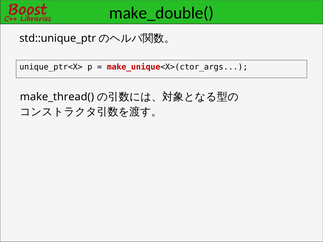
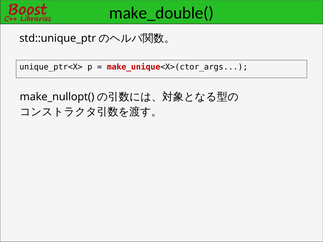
make_thread(: make_thread( -> make_nullopt(
